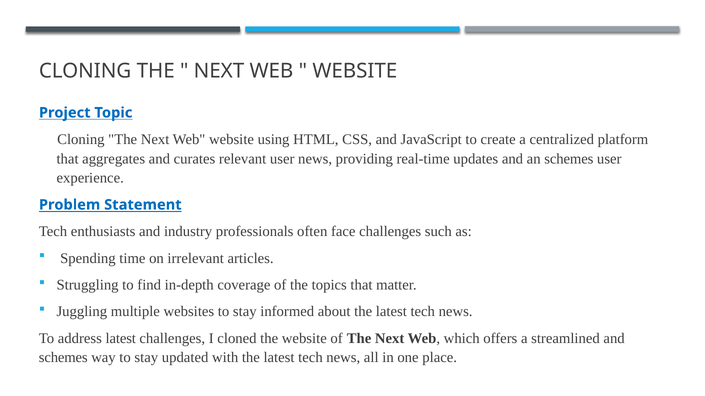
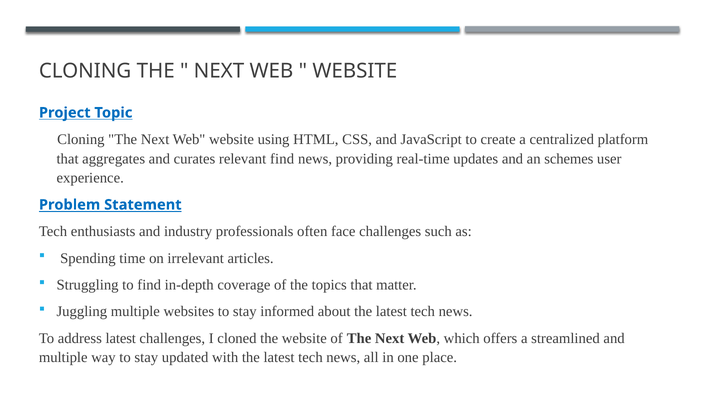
relevant user: user -> find
schemes at (63, 358): schemes -> multiple
